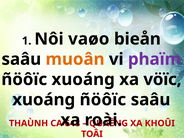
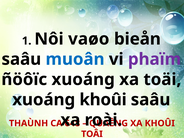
muoân colour: orange -> blue
vöïc: vöïc -> toäi
xuoáng ñöôïc: ñöôïc -> khoûi
